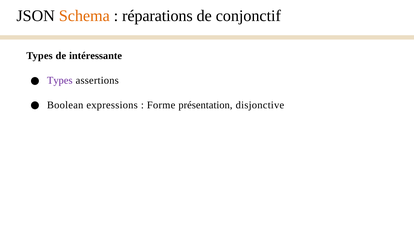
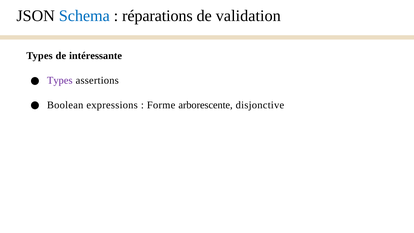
Schema colour: orange -> blue
conjonctif: conjonctif -> validation
présentation: présentation -> arborescente
